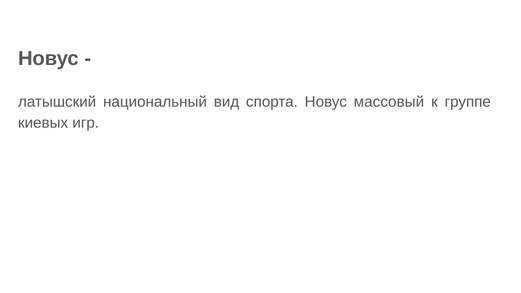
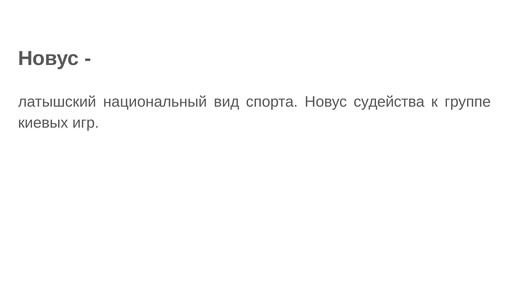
массовый: массовый -> судейства
